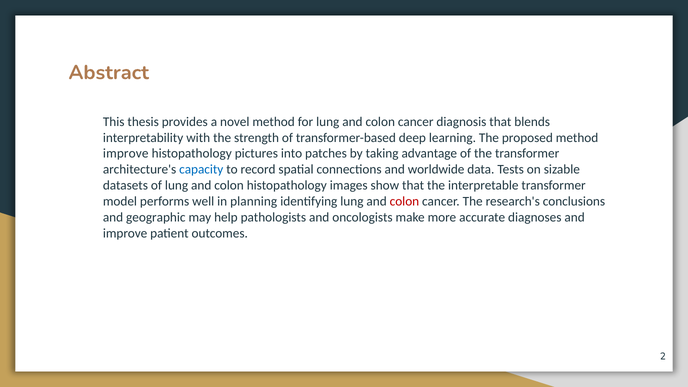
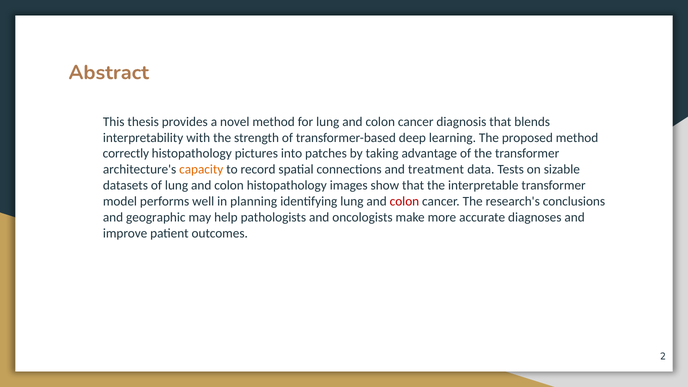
improve at (126, 154): improve -> correctly
capacity colour: blue -> orange
worldwide: worldwide -> treatment
